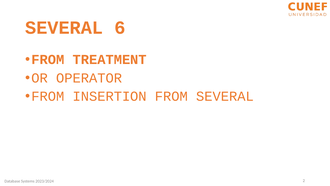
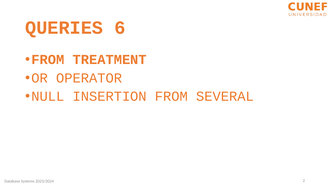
SEVERAL at (64, 28): SEVERAL -> QUERIES
FROM at (48, 96): FROM -> NULL
